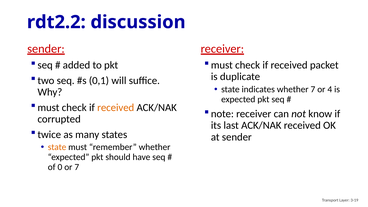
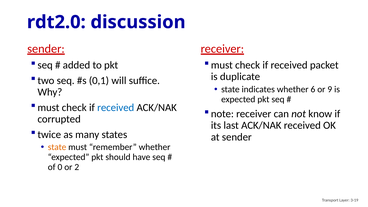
rdt2.2: rdt2.2 -> rdt2.0
whether 7: 7 -> 6
4: 4 -> 9
received at (116, 107) colour: orange -> blue
or 7: 7 -> 2
